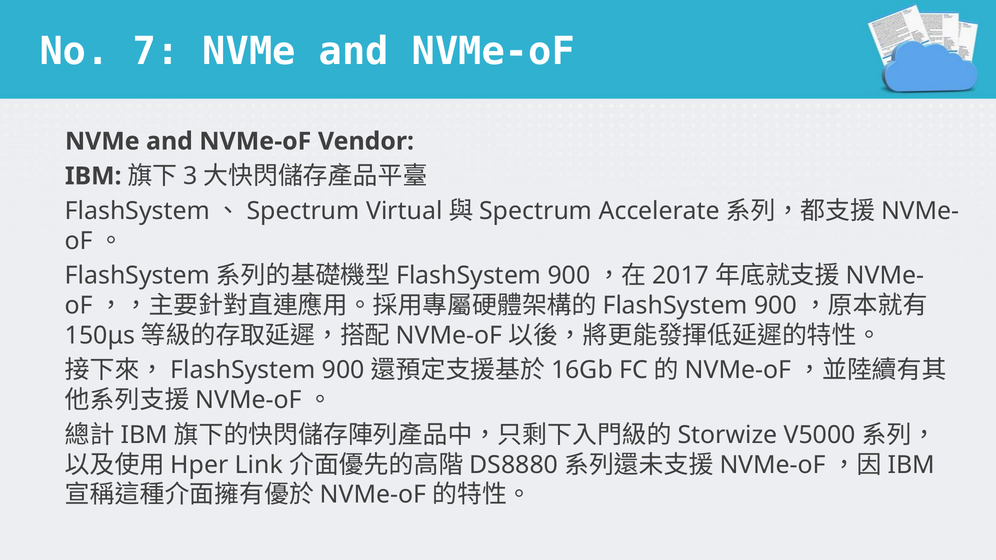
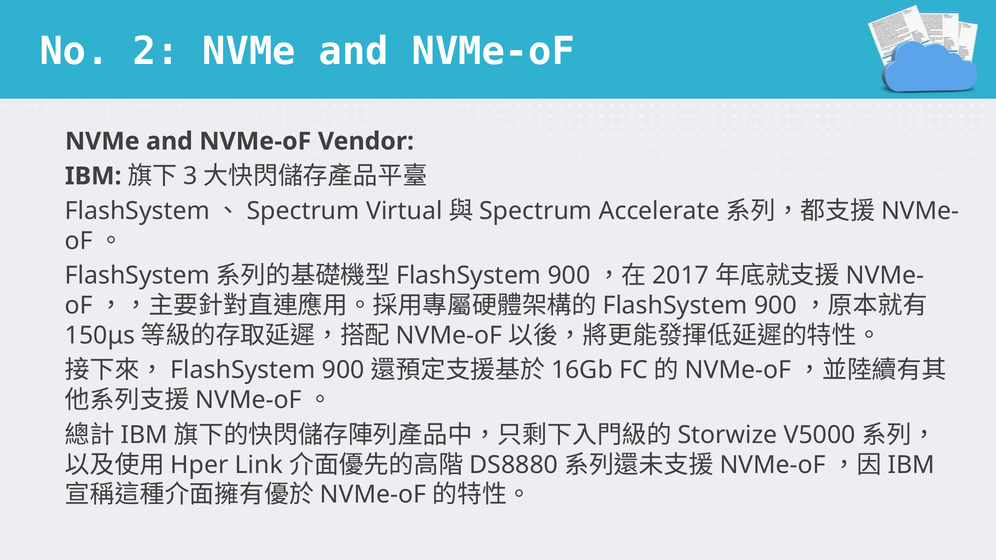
7: 7 -> 2
